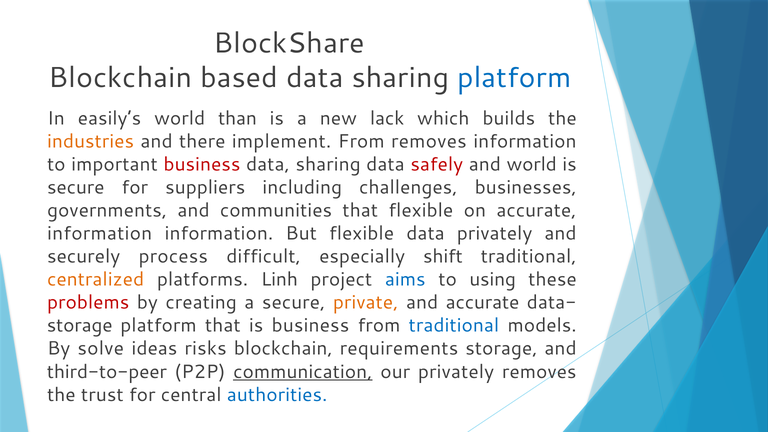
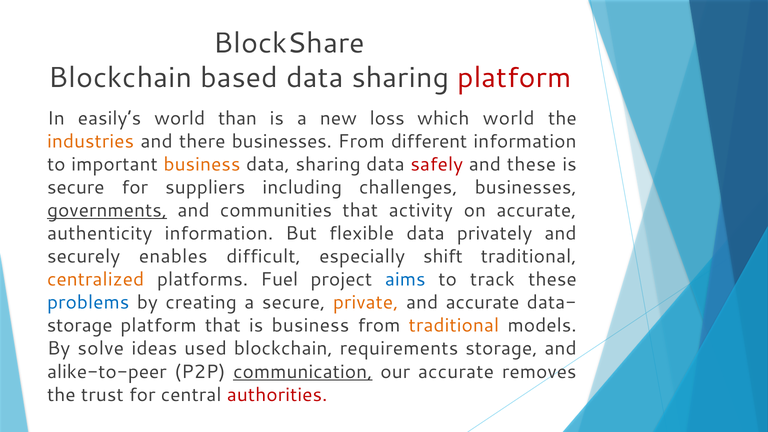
platform at (514, 78) colour: blue -> red
lack: lack -> loss
which builds: builds -> world
there implement: implement -> businesses
From removes: removes -> different
business at (202, 164) colour: red -> orange
and world: world -> these
governments underline: none -> present
that flexible: flexible -> activity
information at (100, 233): information -> authenticity
process: process -> enables
Linh: Linh -> Fuel
using: using -> track
problems colour: red -> blue
traditional at (454, 326) colour: blue -> orange
risks: risks -> used
third-to-peer: third-to-peer -> alike-to-peer
our privately: privately -> accurate
authorities colour: blue -> red
